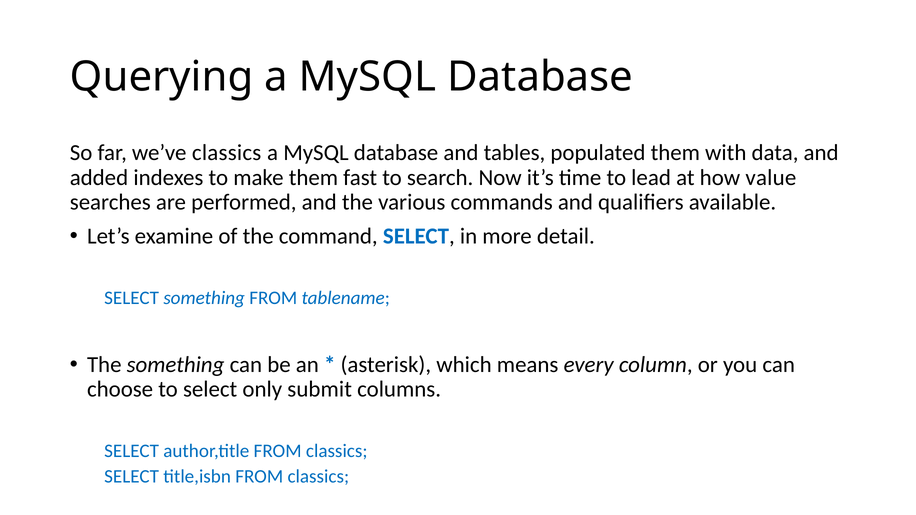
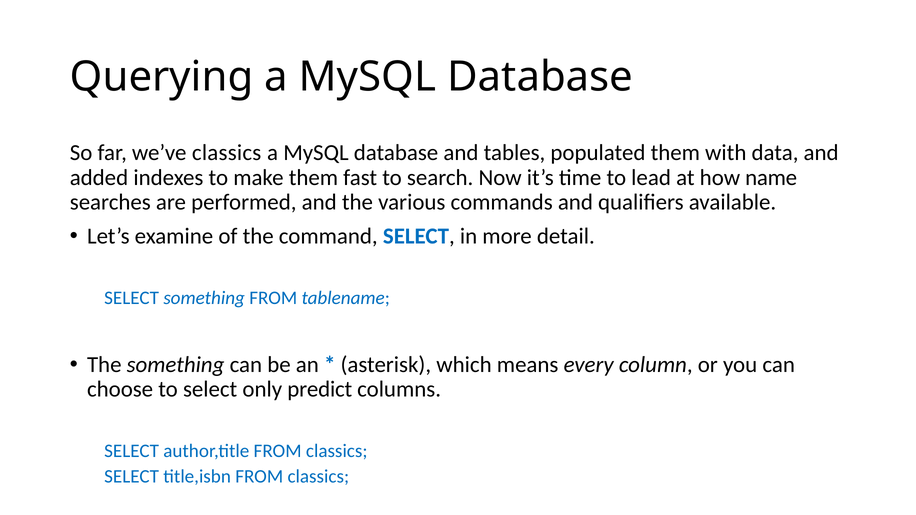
value: value -> name
submit: submit -> predict
